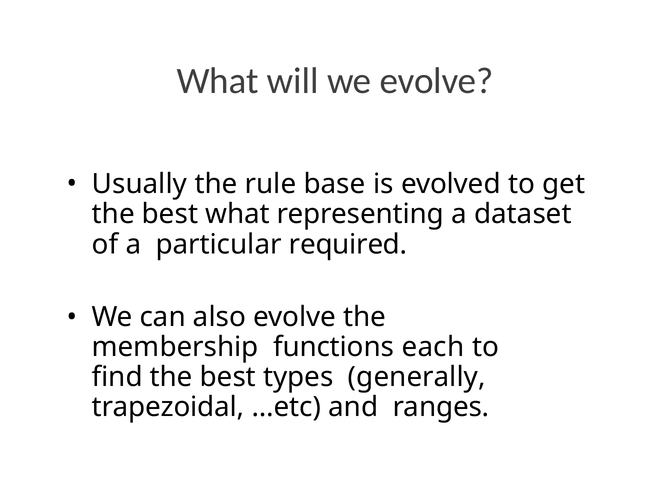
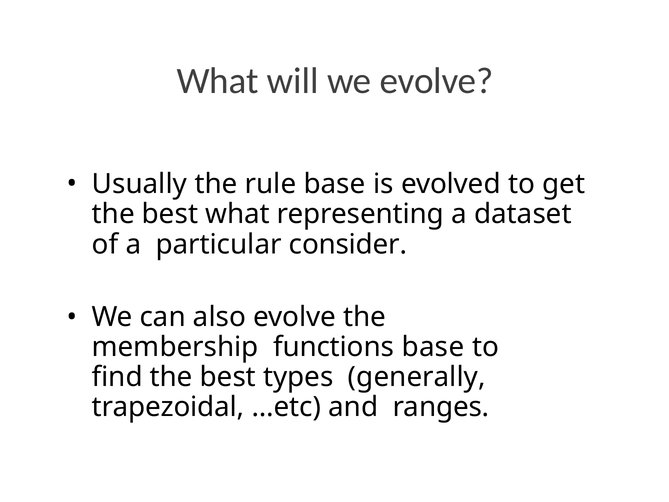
required: required -> consider
functions each: each -> base
